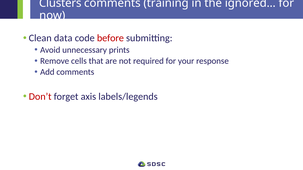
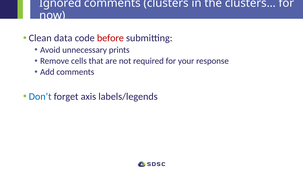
Clusters: Clusters -> Ignored
training: training -> clusters
ignored…: ignored… -> clusters…
Don’t colour: red -> blue
